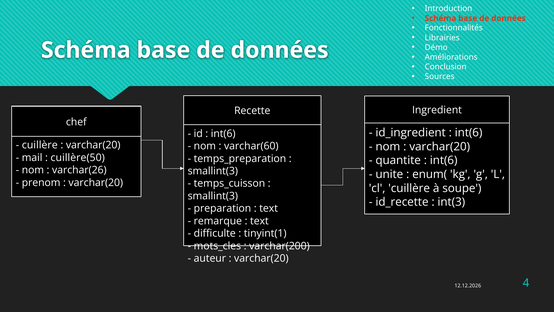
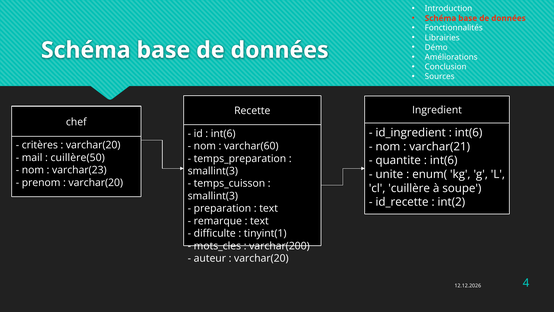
cuillère at (40, 145): cuillère -> critères
varchar(20 at (440, 146): varchar(20 -> varchar(21
varchar(26: varchar(26 -> varchar(23
int(3: int(3 -> int(2
